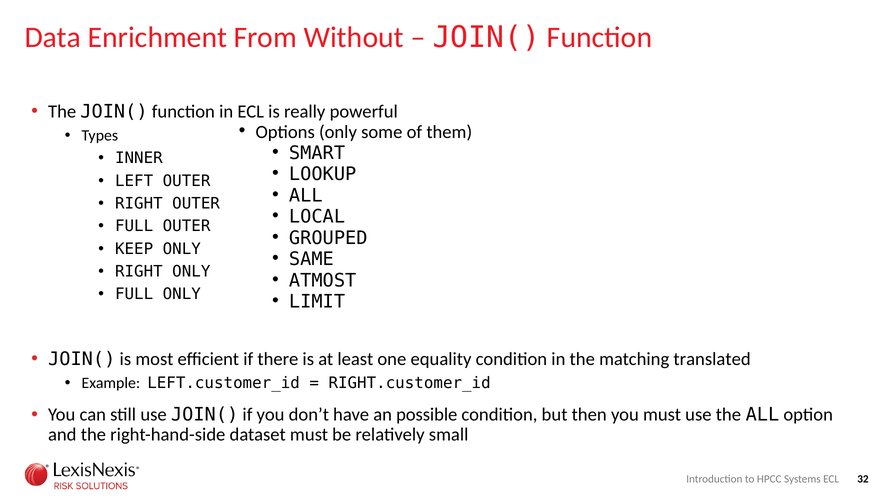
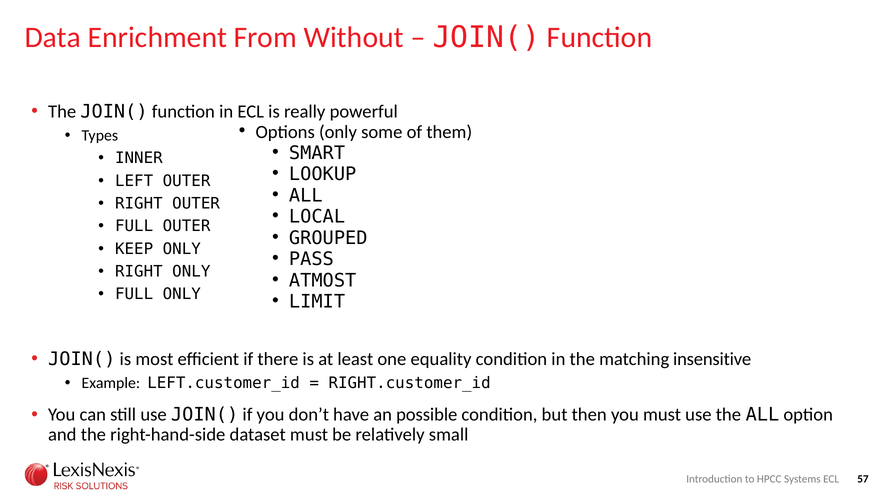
SAME: SAME -> PASS
translated: translated -> insensitive
32: 32 -> 57
